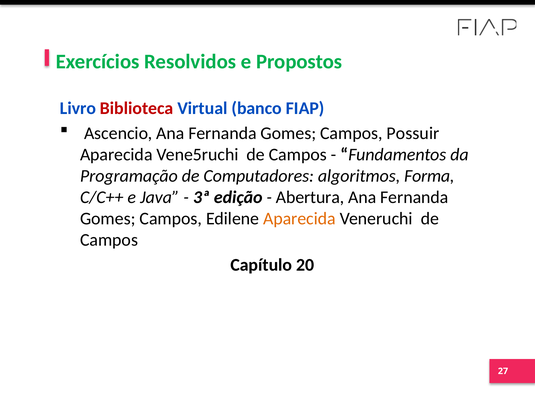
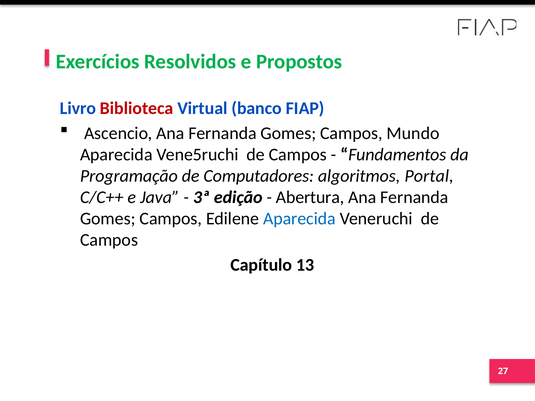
Possuir: Possuir -> Mundo
Forma: Forma -> Portal
Aparecida at (299, 219) colour: orange -> blue
20: 20 -> 13
